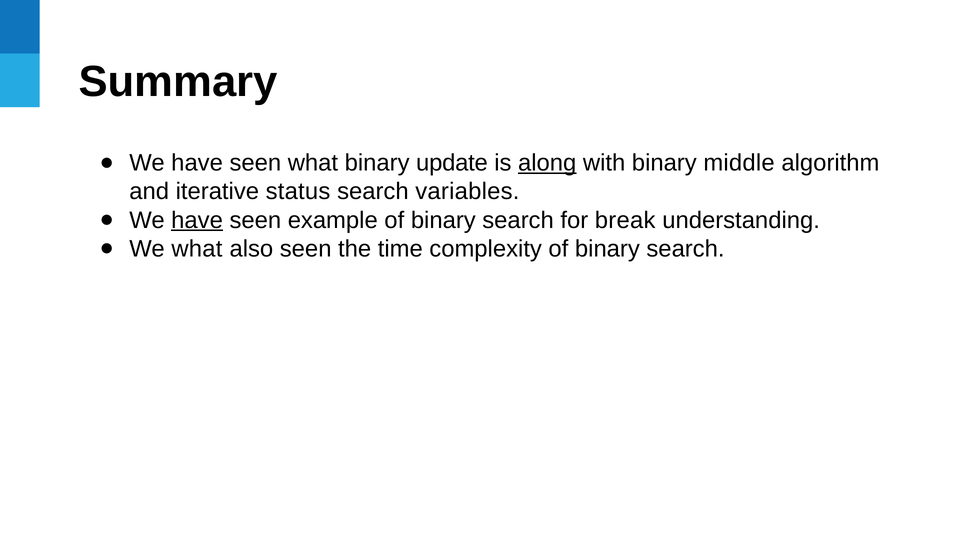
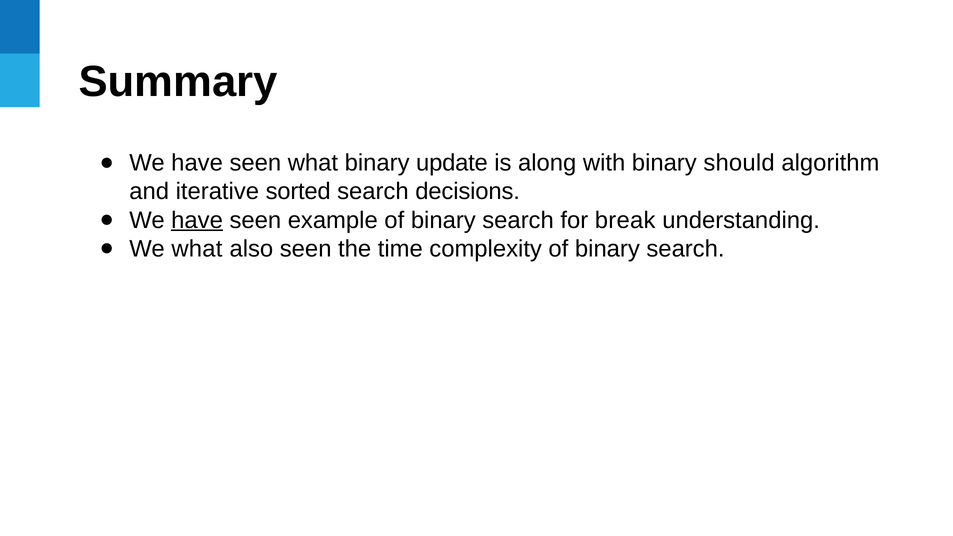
along underline: present -> none
middle: middle -> should
status: status -> sorted
variables: variables -> decisions
